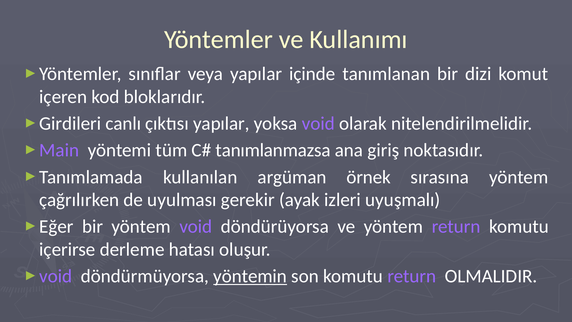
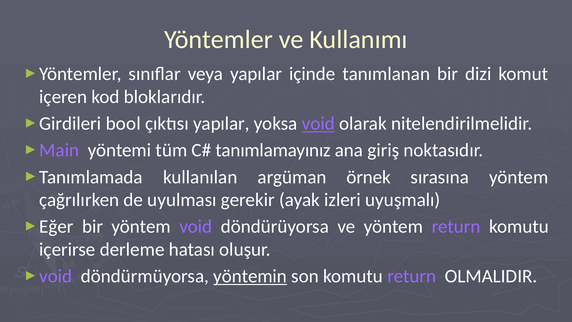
canlı: canlı -> bool
void at (318, 124) underline: none -> present
tanımlanmazsa: tanımlanmazsa -> tanımlamayınız
